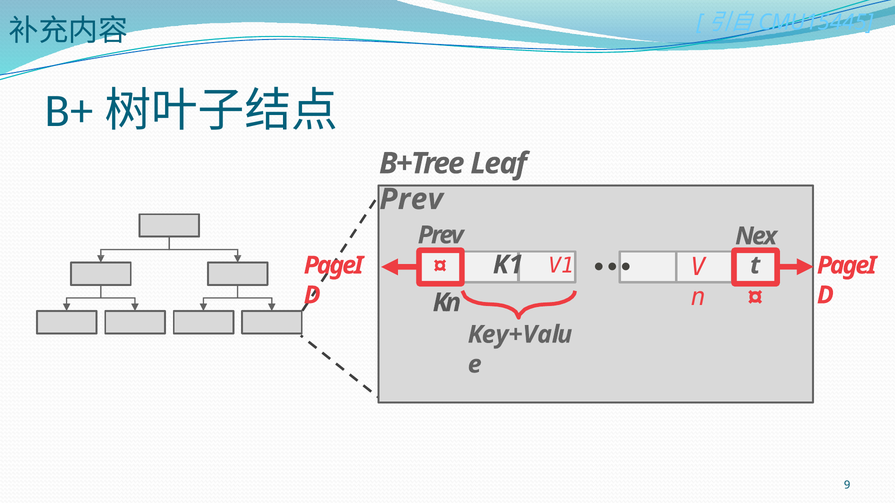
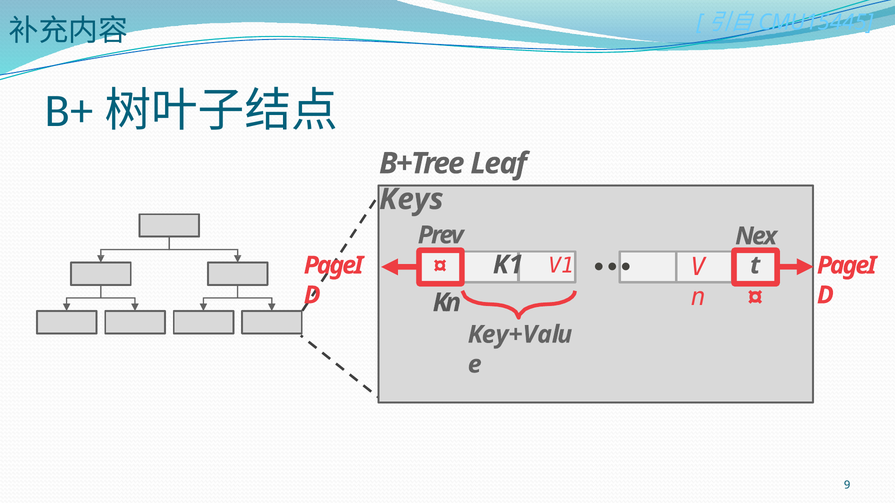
Prev at (411, 199): Prev -> Keys
